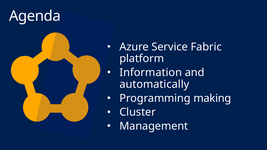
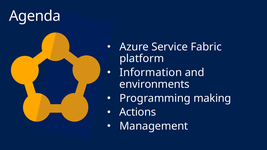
automatically: automatically -> environments
Cluster: Cluster -> Actions
